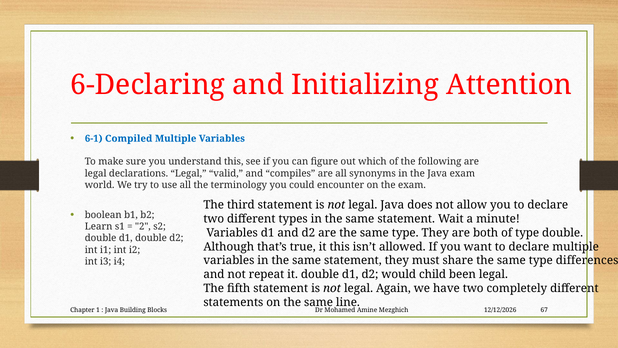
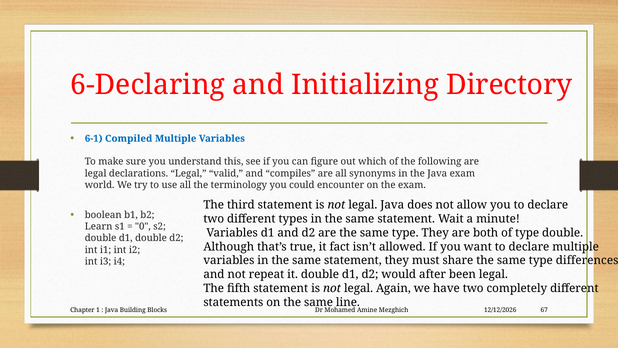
Attention: Attention -> Directory
2: 2 -> 0
it this: this -> fact
child: child -> after
